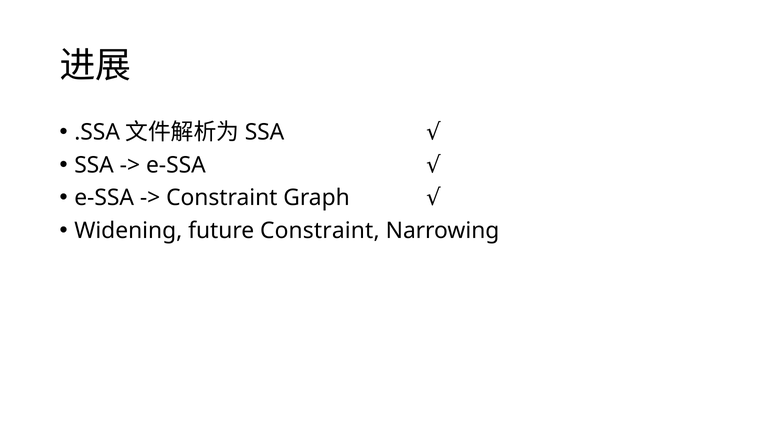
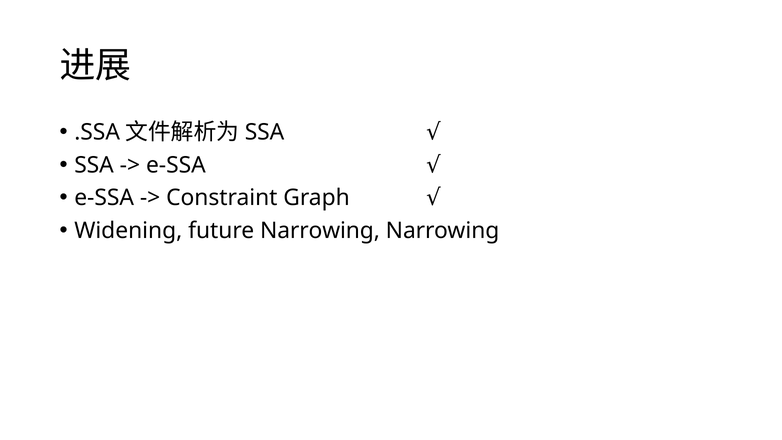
future Constraint: Constraint -> Narrowing
